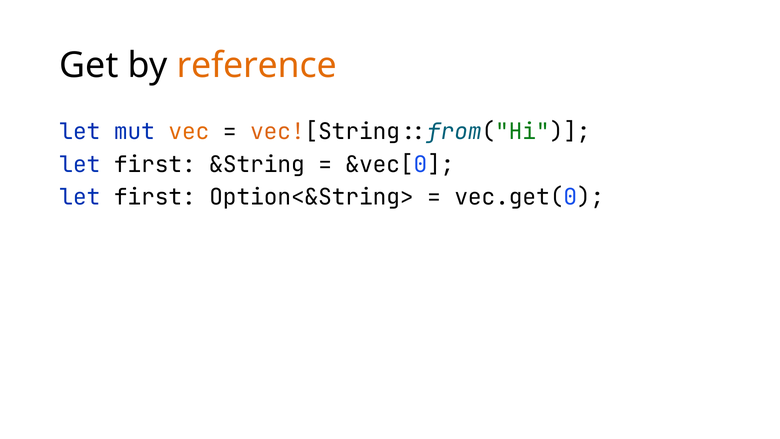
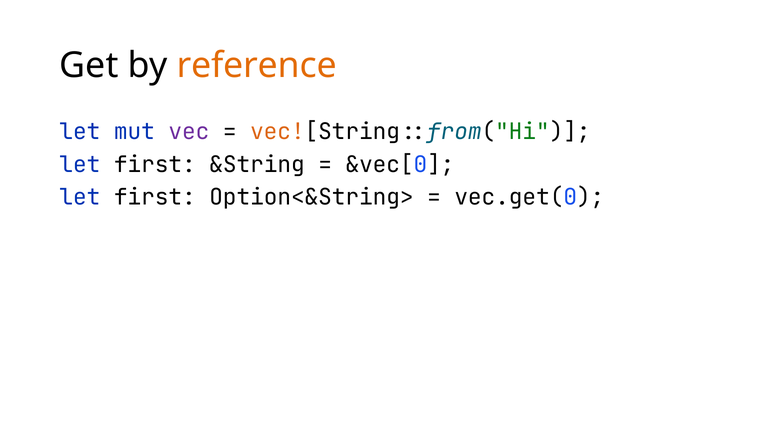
vec colour: orange -> purple
